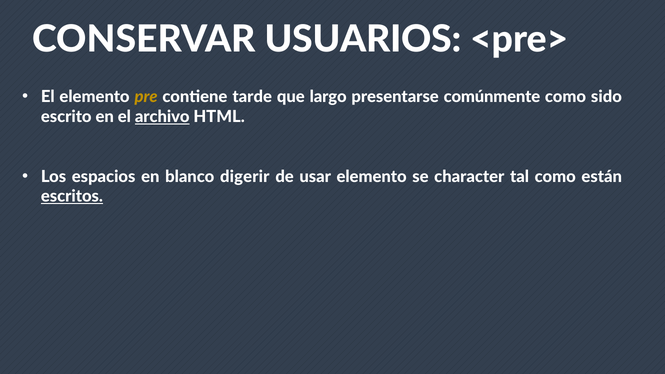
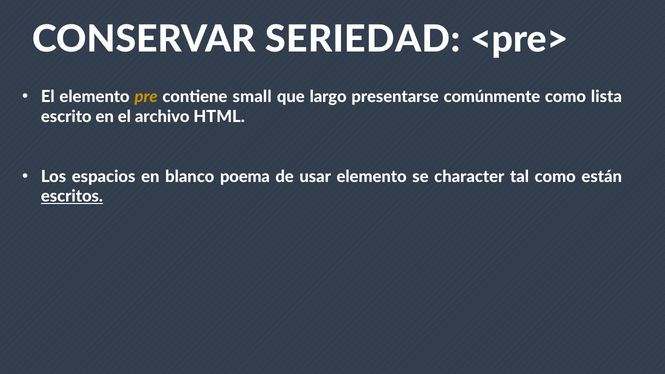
USUARIOS: USUARIOS -> SERIEDAD
tarde: tarde -> small
sido: sido -> lista
archivo underline: present -> none
digerir: digerir -> poema
